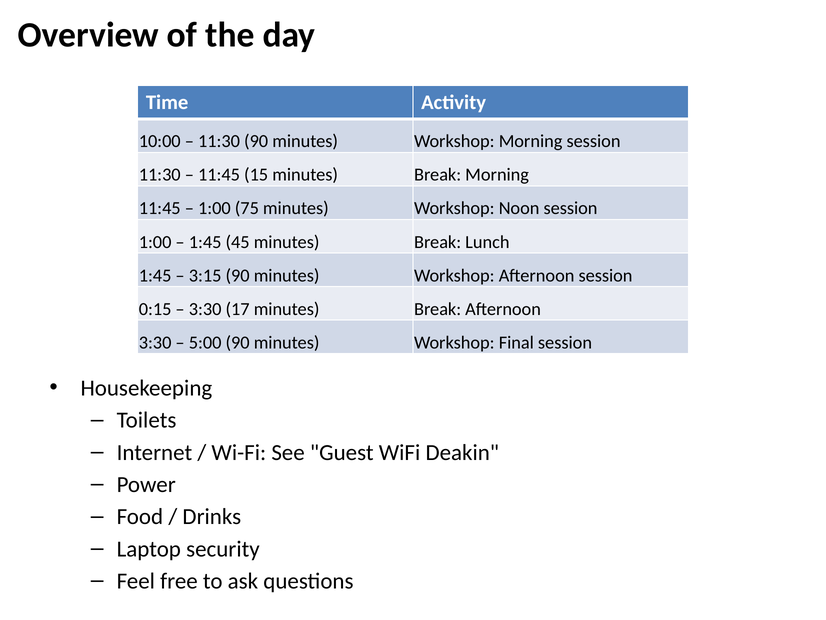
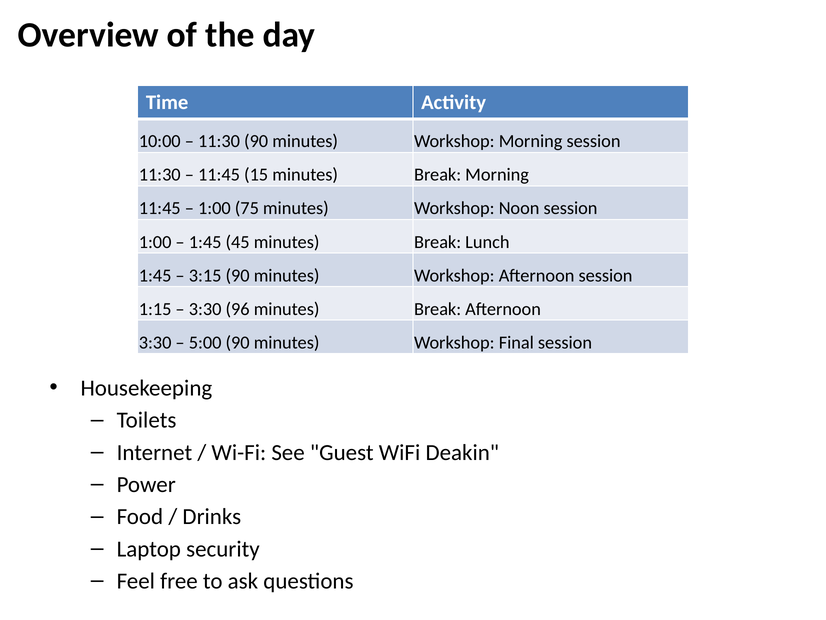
0:15: 0:15 -> 1:15
17: 17 -> 96
